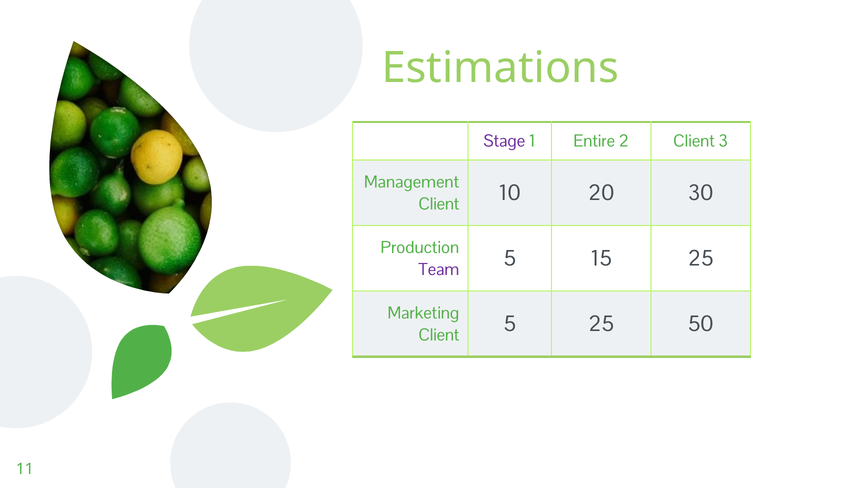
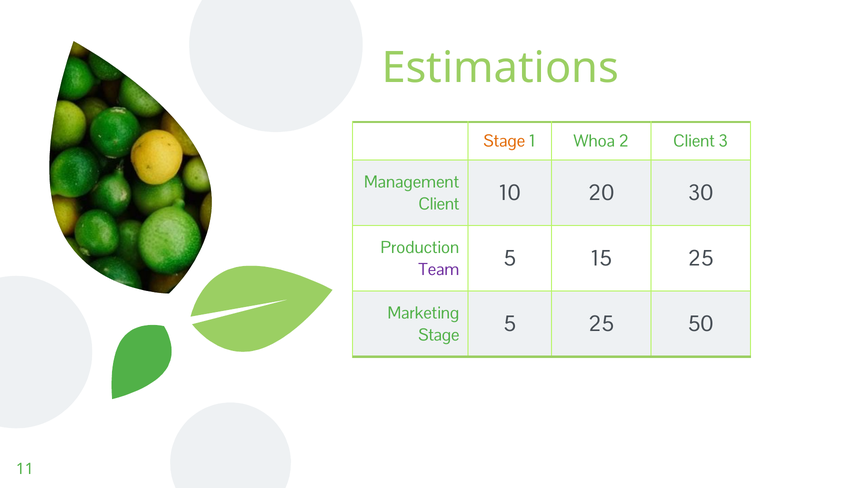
Stage at (504, 141) colour: purple -> orange
Entire: Entire -> Whoa
Client at (439, 335): Client -> Stage
